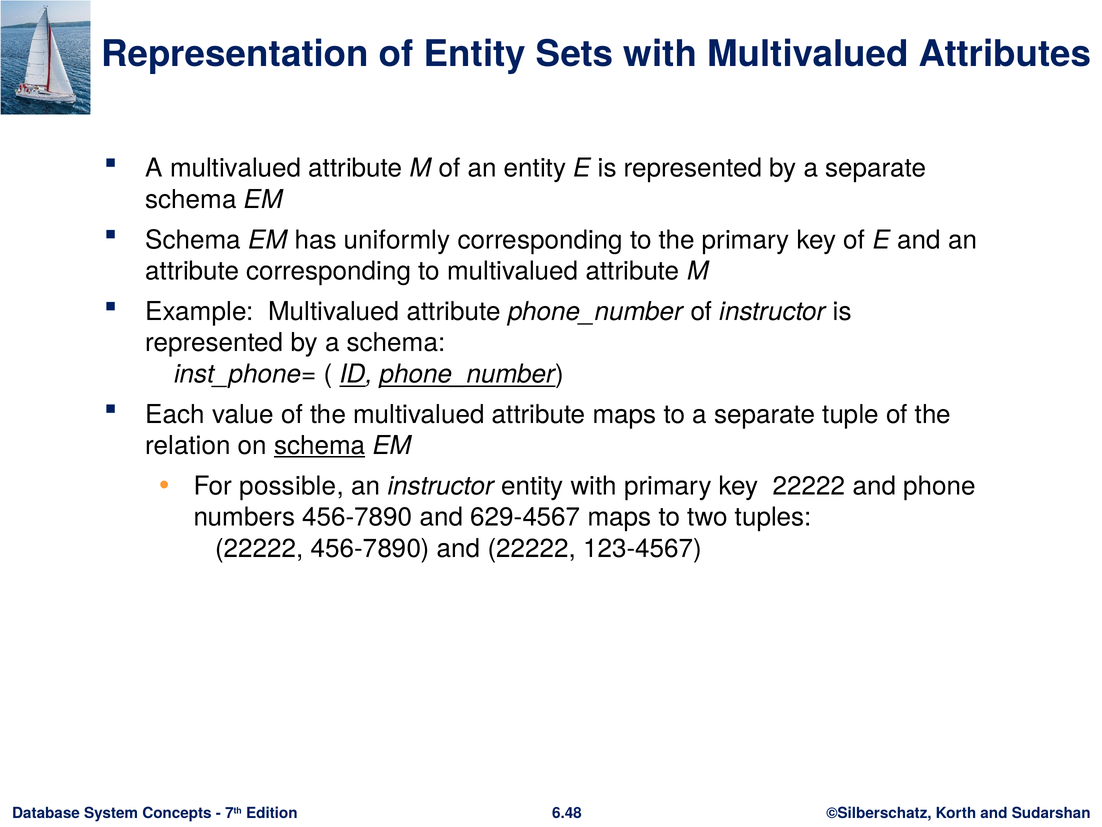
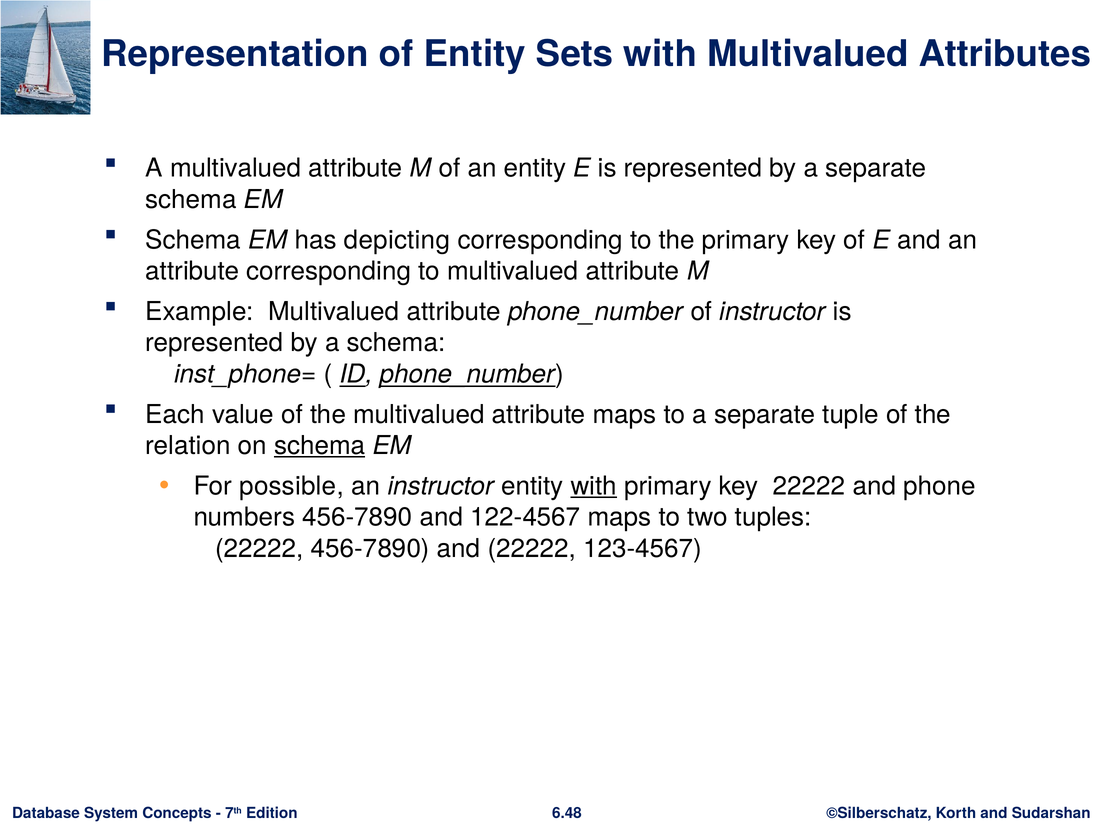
uniformly: uniformly -> depicting
with at (594, 486) underline: none -> present
629-4567: 629-4567 -> 122-4567
